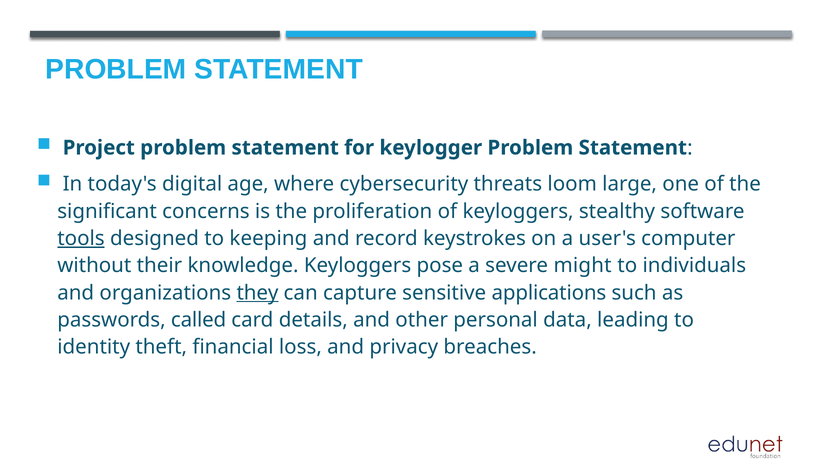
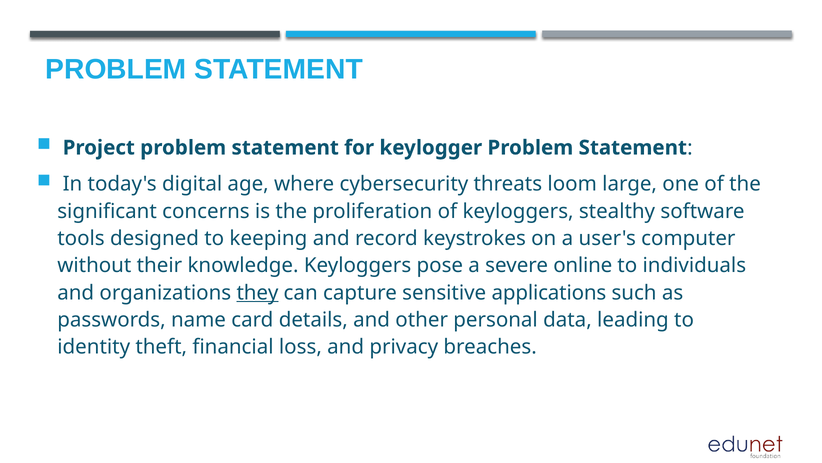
tools underline: present -> none
might: might -> online
called: called -> name
